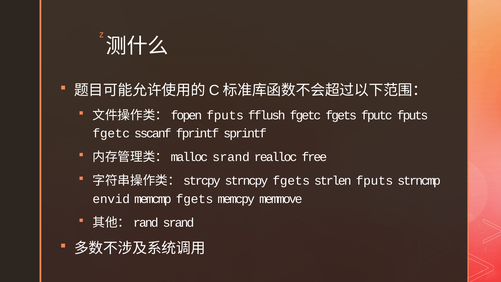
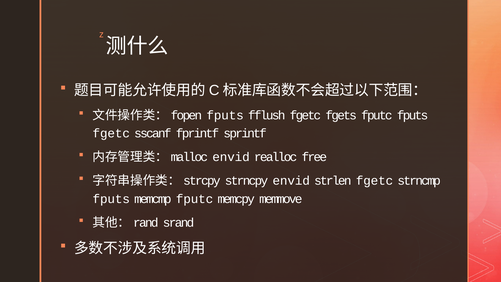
srand at (231, 157): srand -> envid
strncpy fgets: fgets -> envid
strlen fputs: fputs -> fgetc
envid at (111, 199): envid -> fputs
memcmp fgets: fgets -> fputc
